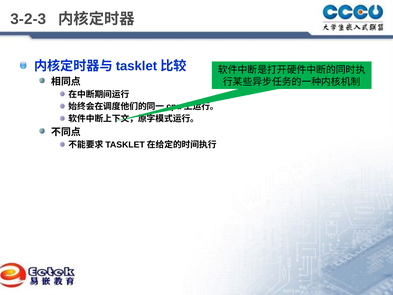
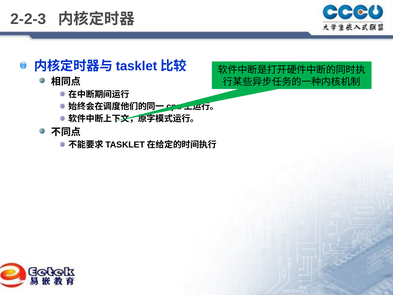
3-2-3: 3-2-3 -> 2-2-3
